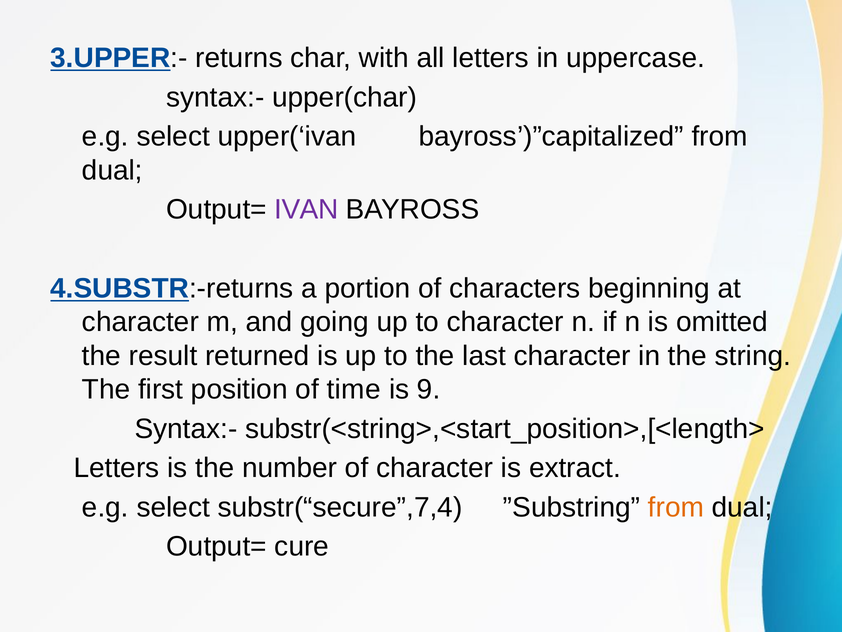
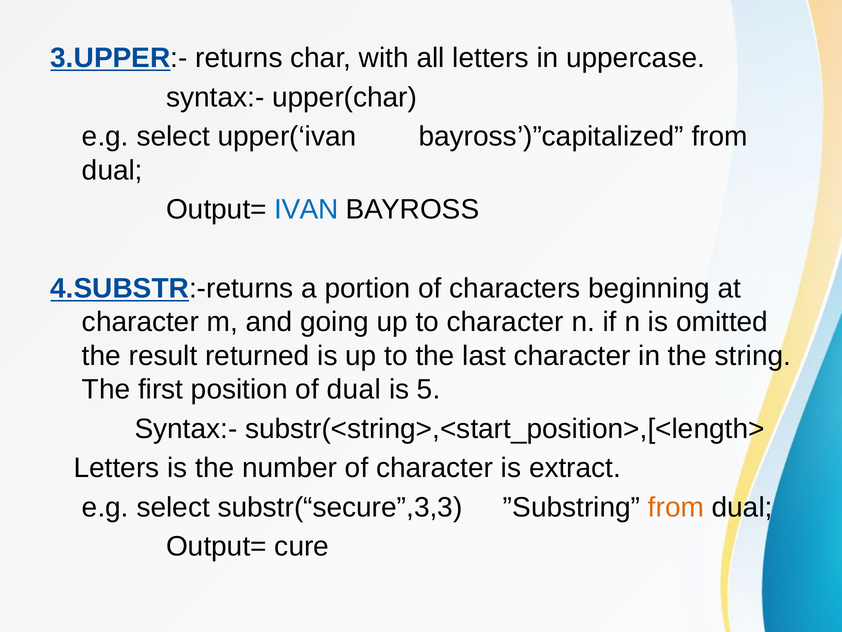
IVAN colour: purple -> blue
of time: time -> dual
9: 9 -> 5
substr(“secure”,7,4: substr(“secure”,7,4 -> substr(“secure”,3,3
